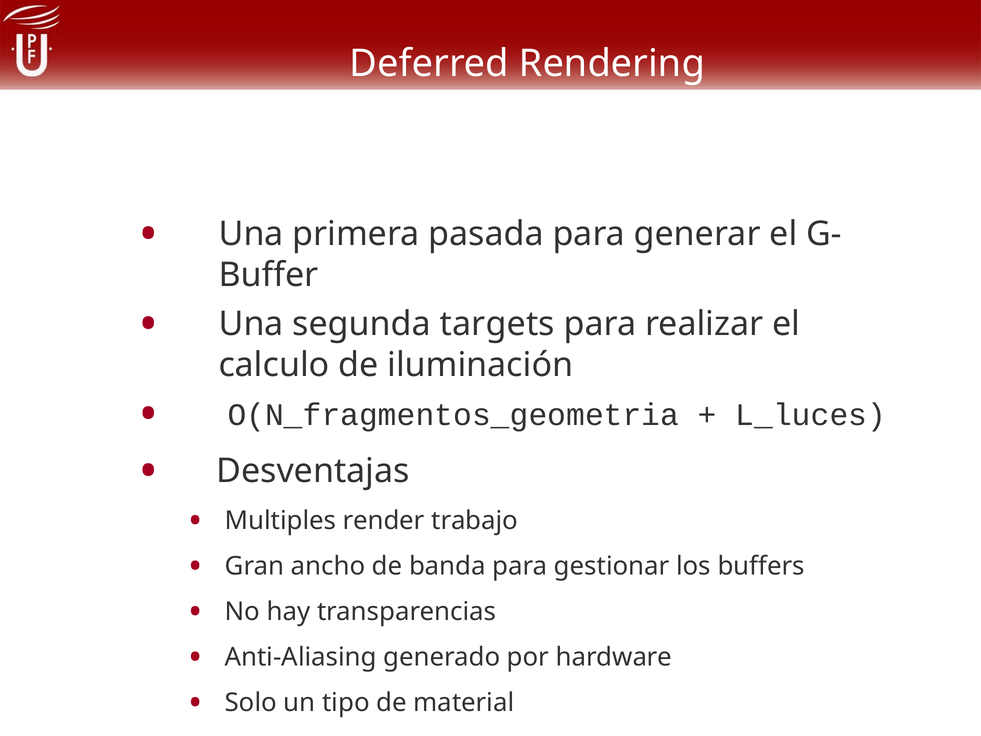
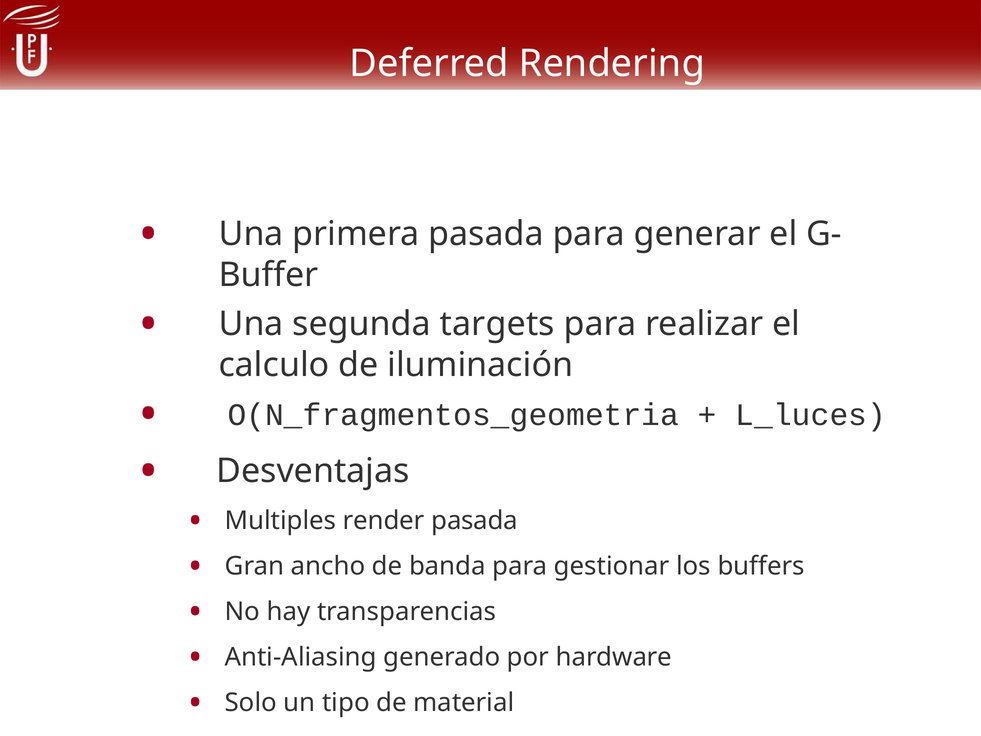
render trabajo: trabajo -> pasada
